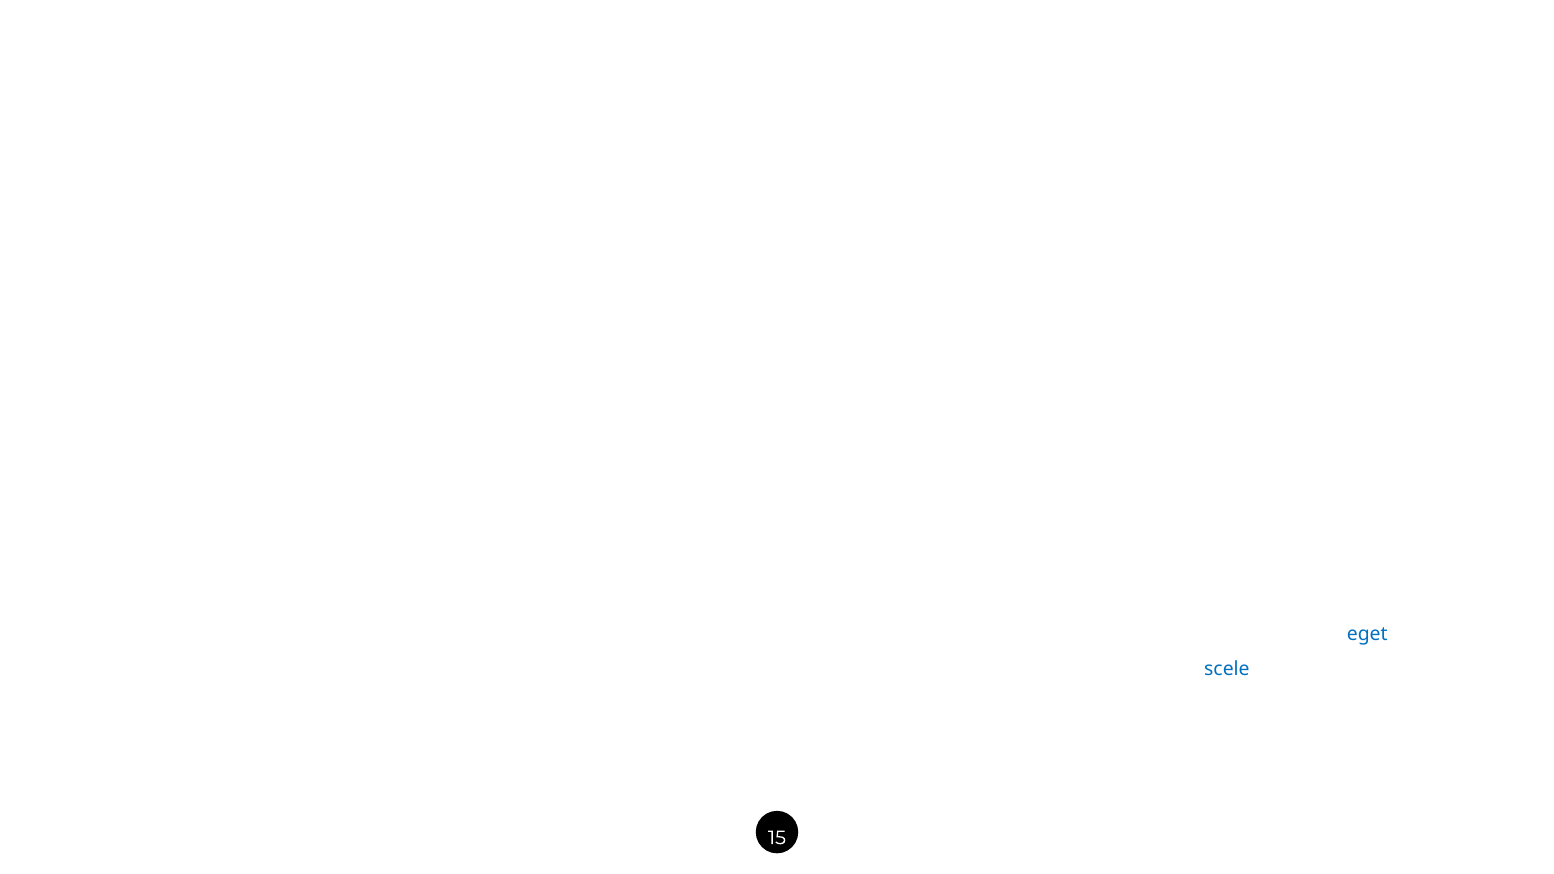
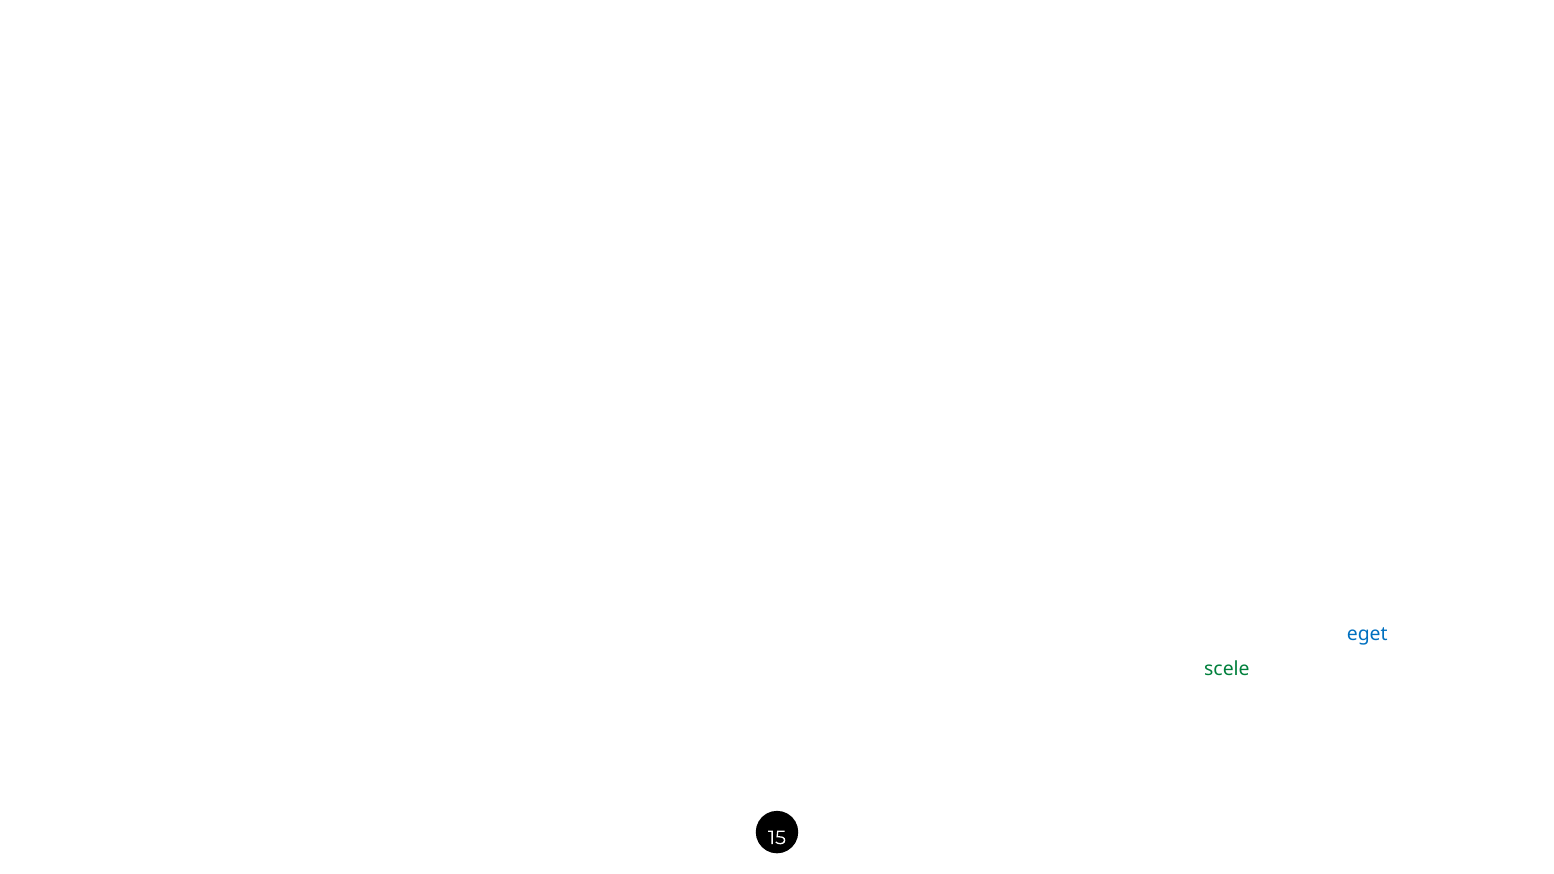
scele at (1227, 669) colour: blue -> green
